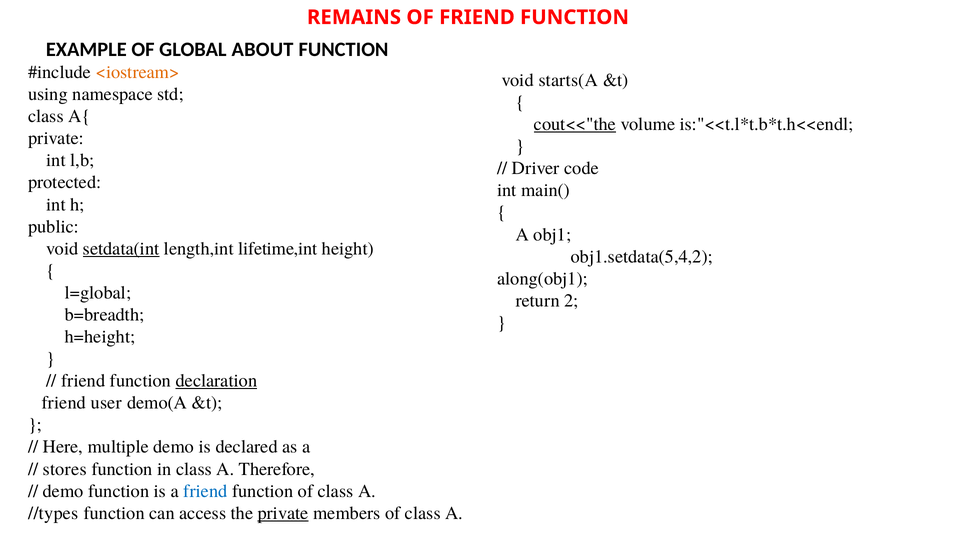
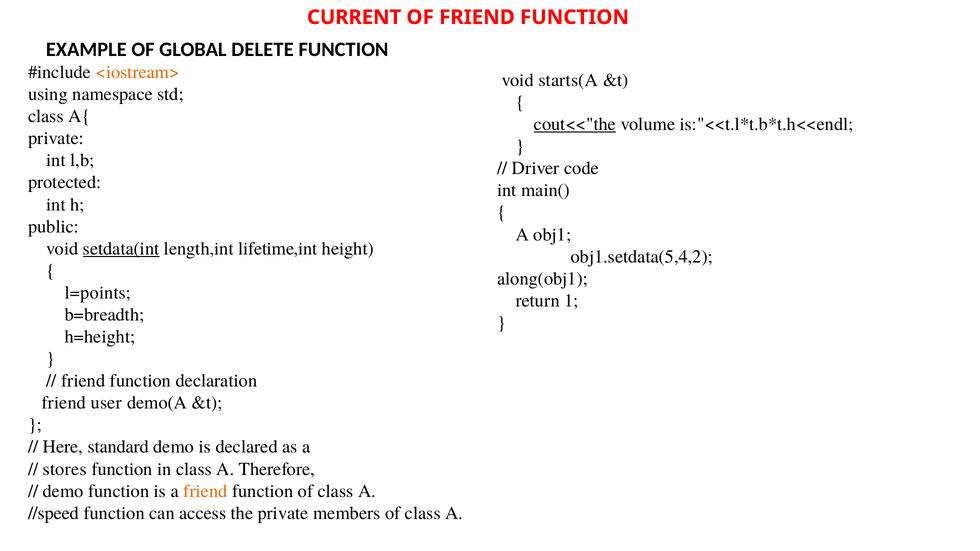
REMAINS: REMAINS -> CURRENT
ABOUT: ABOUT -> DELETE
l=global: l=global -> l=points
2: 2 -> 1
declaration underline: present -> none
multiple: multiple -> standard
friend at (205, 491) colour: blue -> orange
//types: //types -> //speed
private at (283, 513) underline: present -> none
